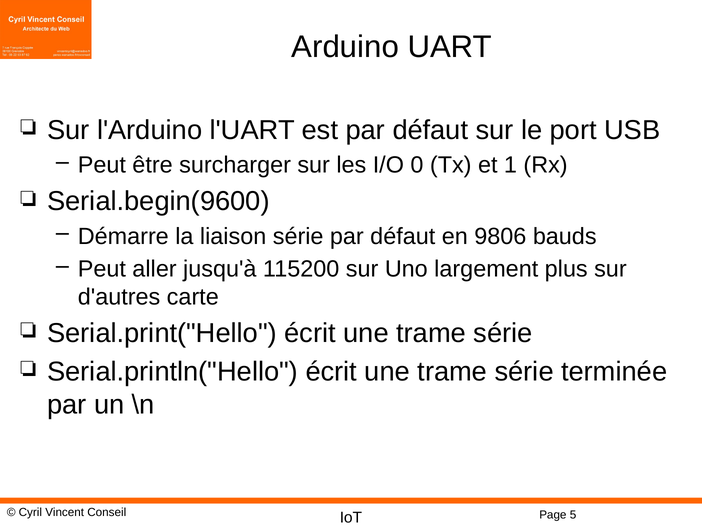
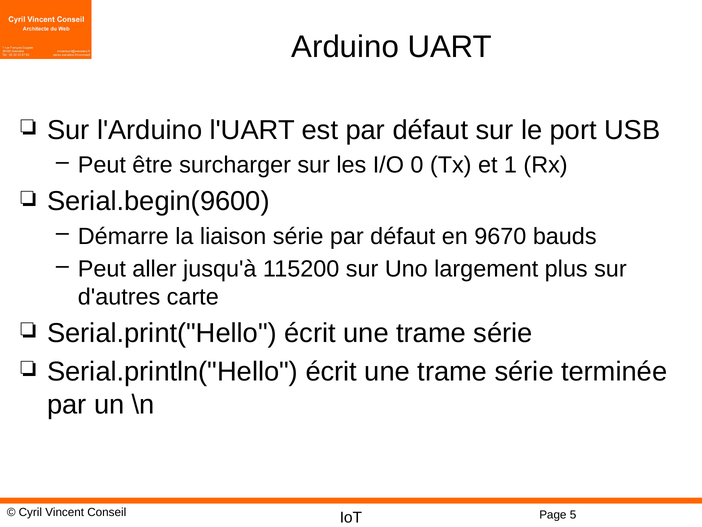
9806: 9806 -> 9670
